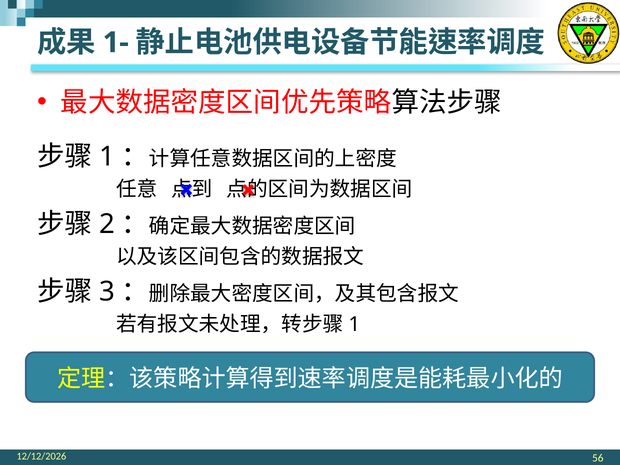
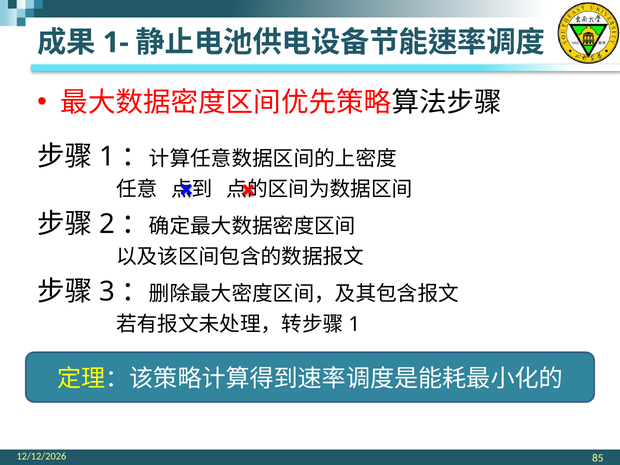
56: 56 -> 85
